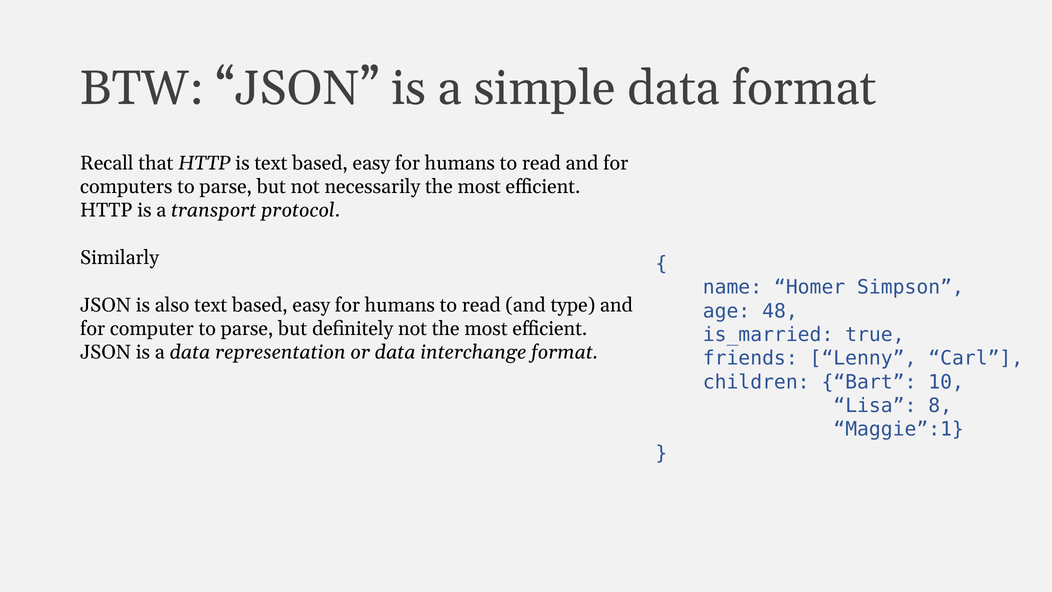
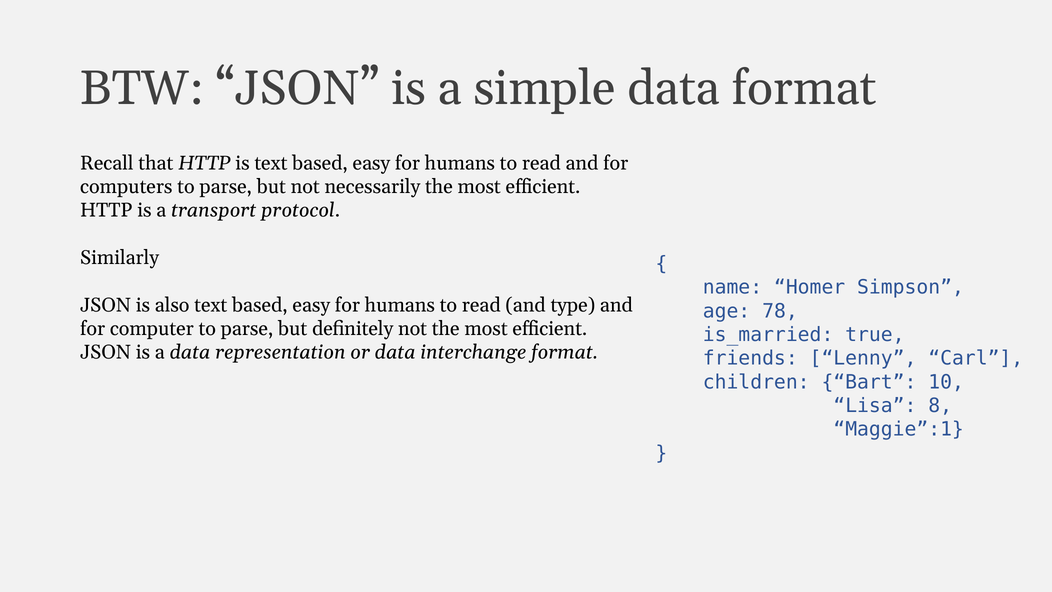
48: 48 -> 78
